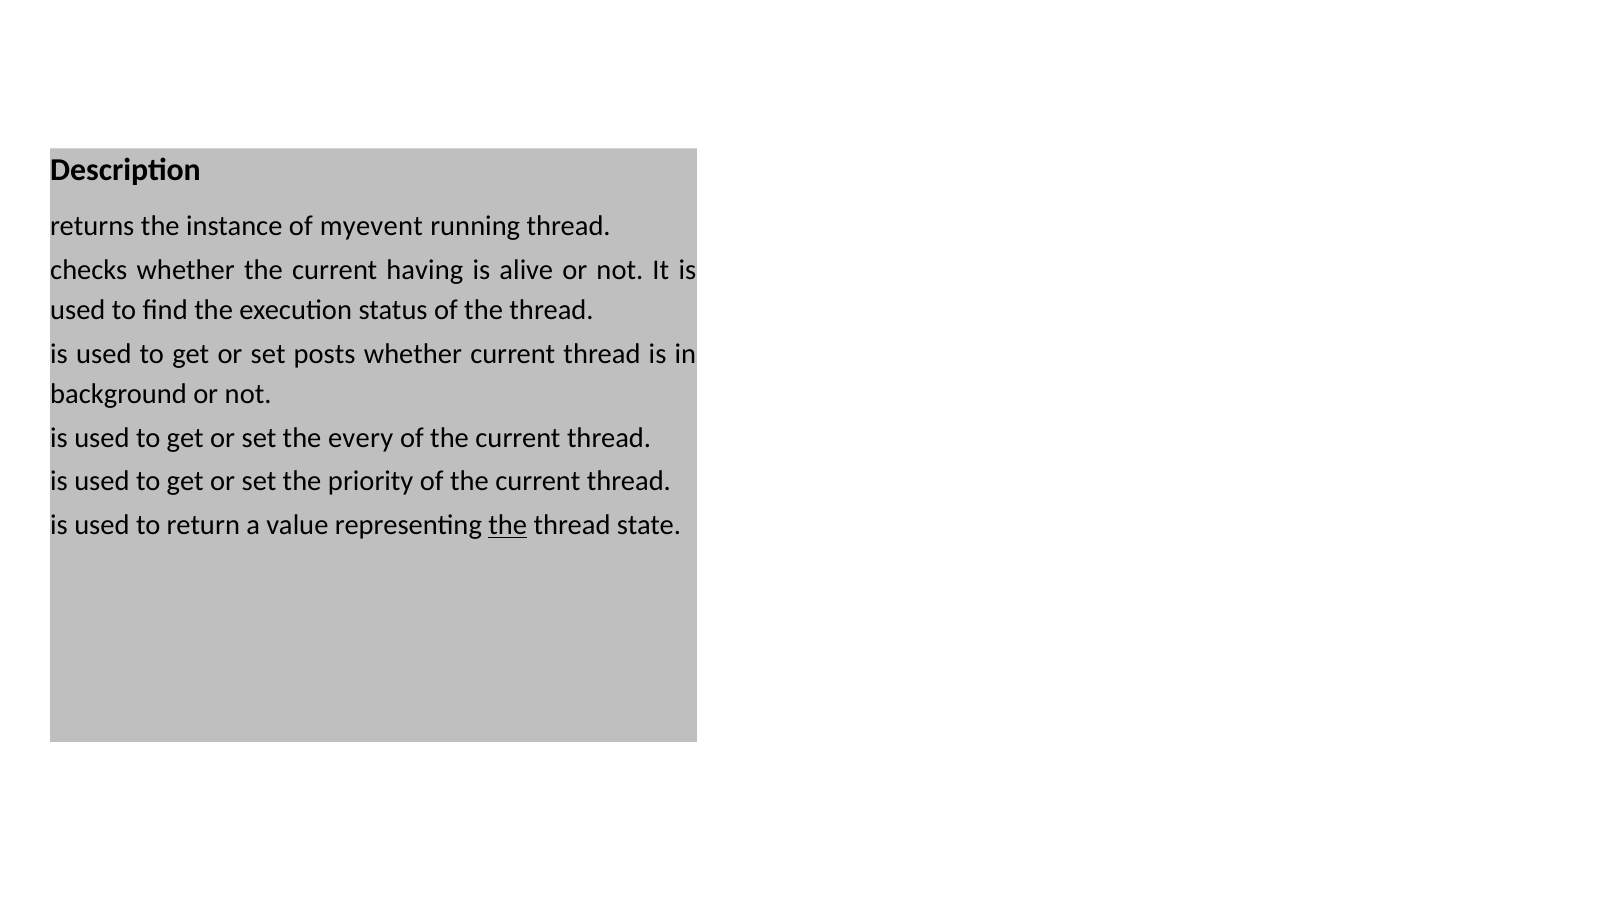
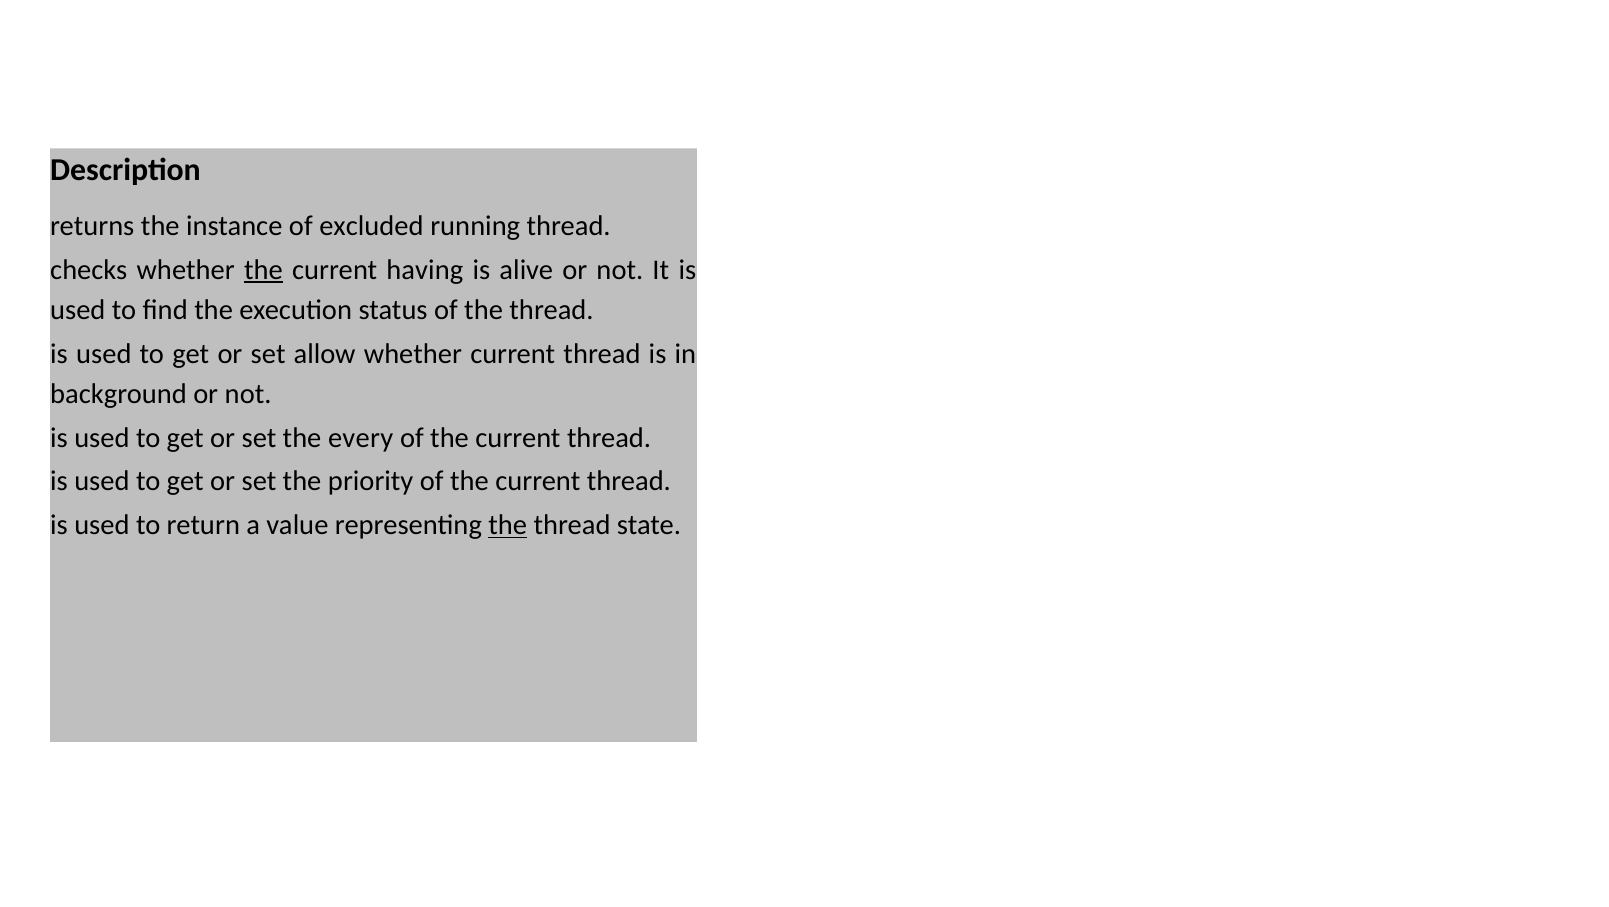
myevent: myevent -> excluded
the at (263, 270) underline: none -> present
posts: posts -> allow
